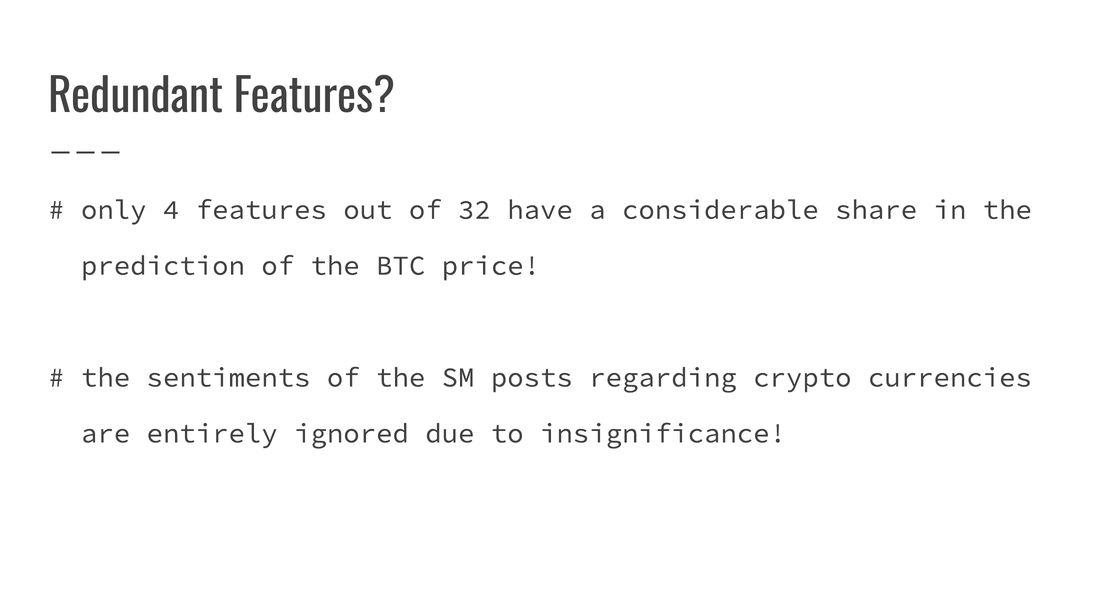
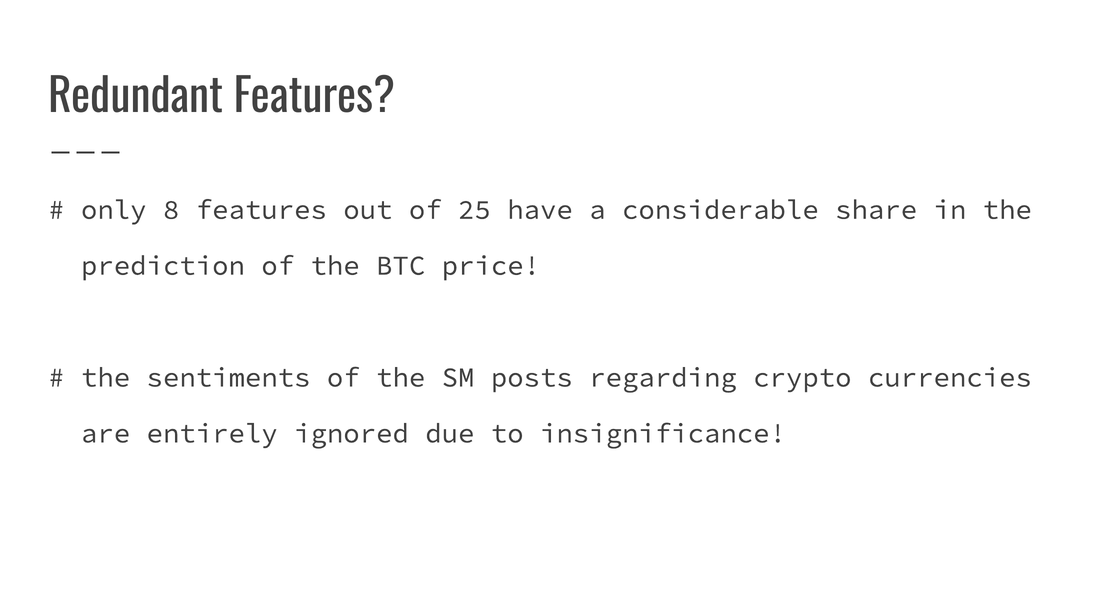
4: 4 -> 8
32: 32 -> 25
